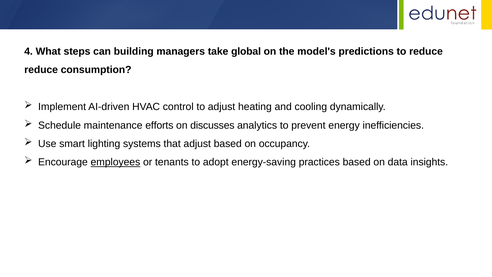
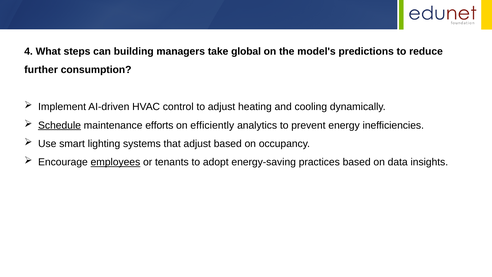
reduce at (41, 70): reduce -> further
Schedule underline: none -> present
discusses: discusses -> efficiently
